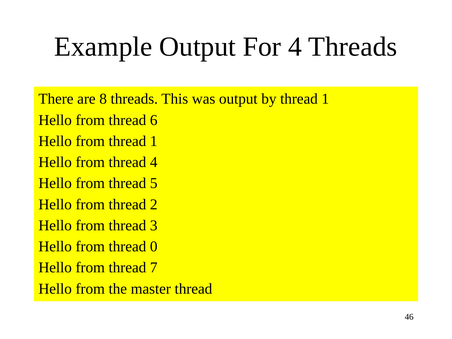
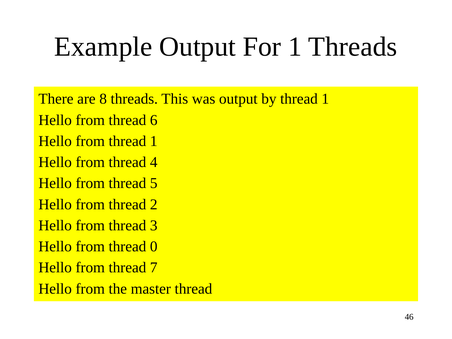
For 4: 4 -> 1
